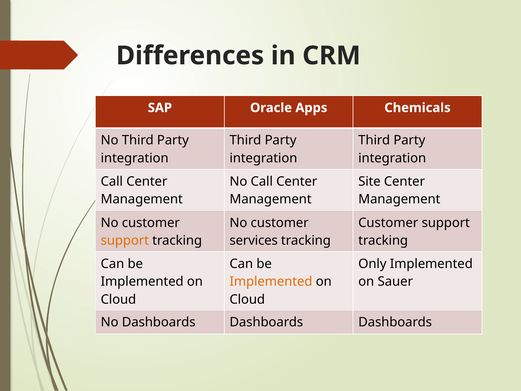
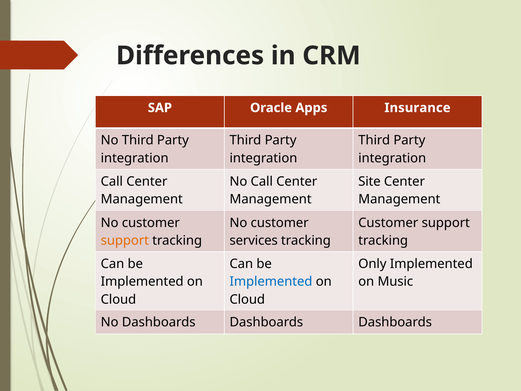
Chemicals: Chemicals -> Insurance
Implemented at (271, 281) colour: orange -> blue
Sauer: Sauer -> Music
